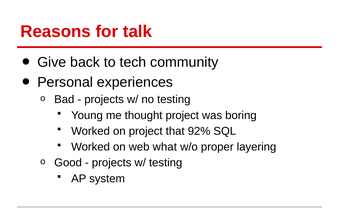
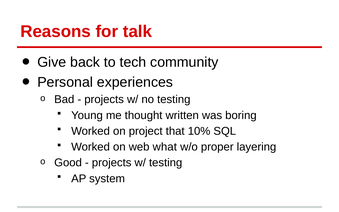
thought project: project -> written
92%: 92% -> 10%
